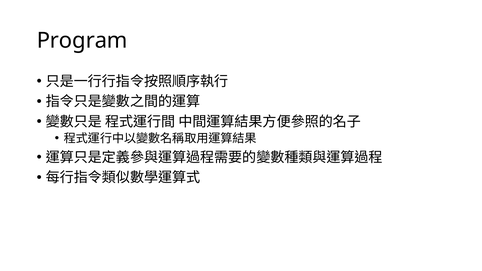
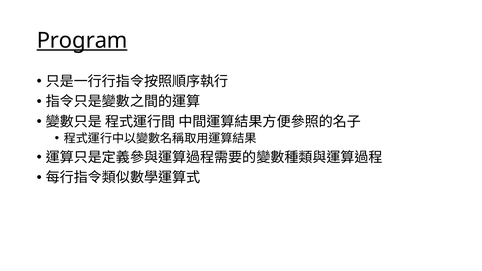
Program underline: none -> present
